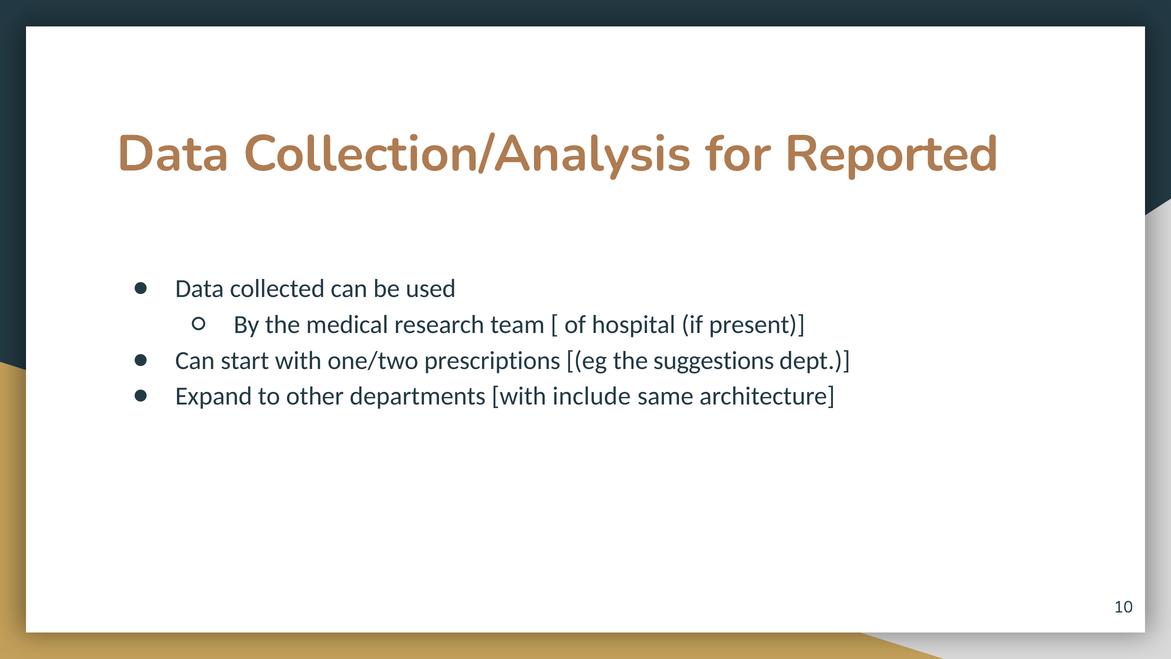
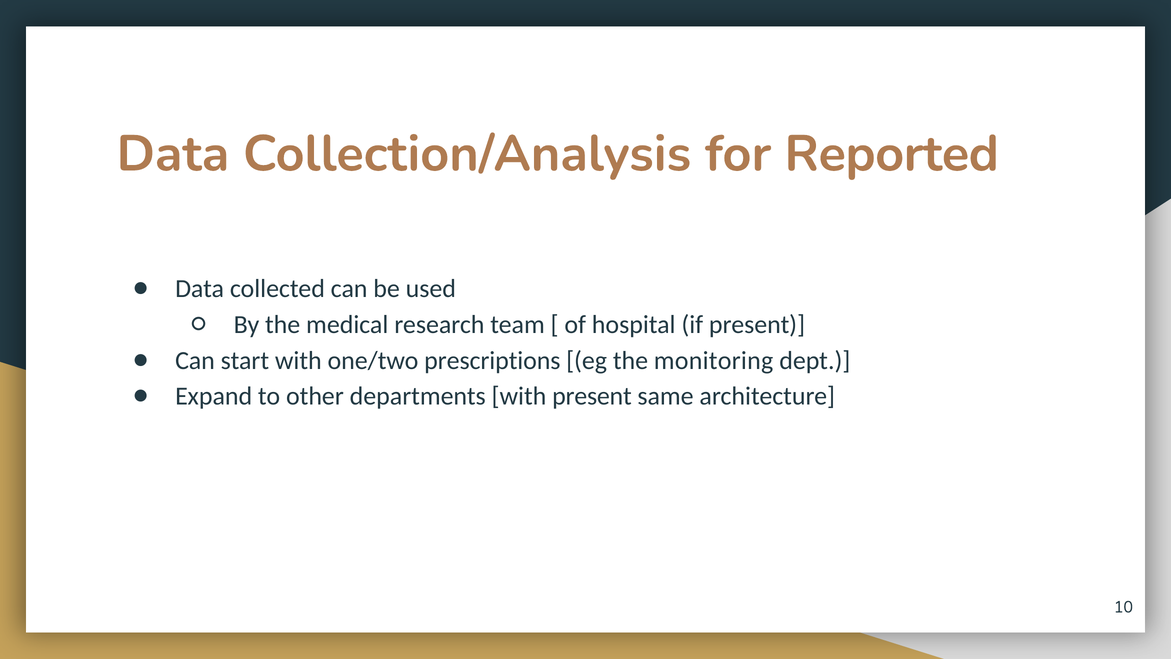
suggestions: suggestions -> monitoring
with include: include -> present
